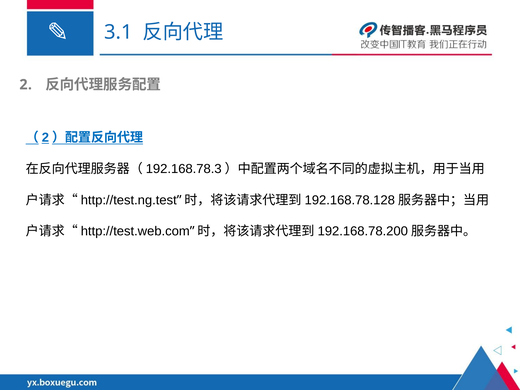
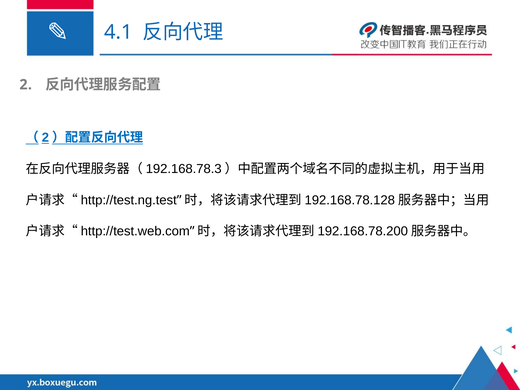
3.1: 3.1 -> 4.1
